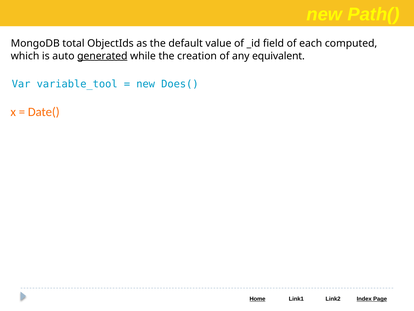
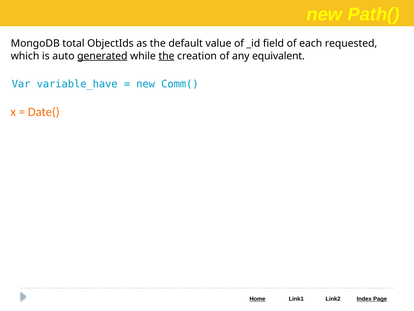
computed: computed -> requested
the at (167, 56) underline: none -> present
variable_tool: variable_tool -> variable_have
Does(: Does( -> Comm(
